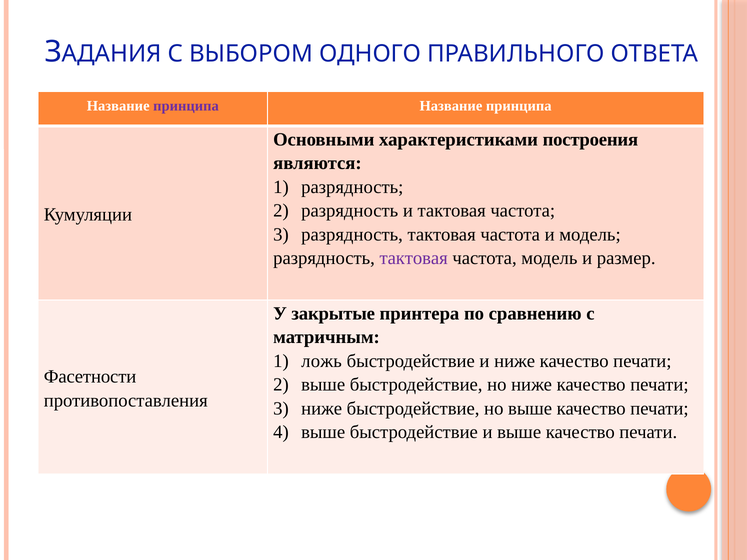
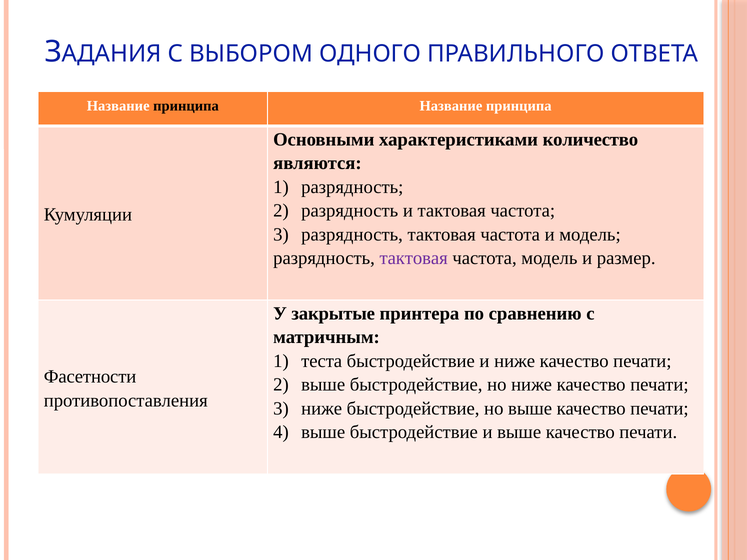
принципа at (186, 106) colour: purple -> black
построения: построения -> количество
ложь: ложь -> теста
